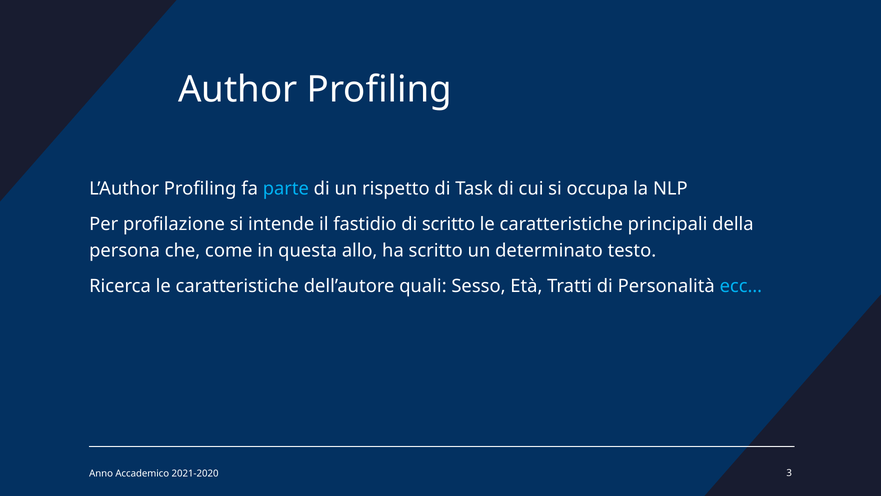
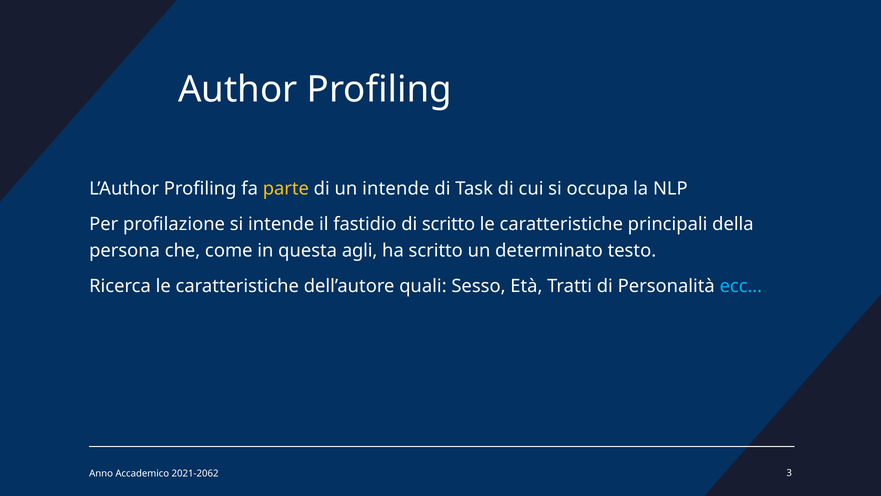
parte colour: light blue -> yellow
un rispetto: rispetto -> intende
allo: allo -> agli
2021-2020: 2021-2020 -> 2021-2062
